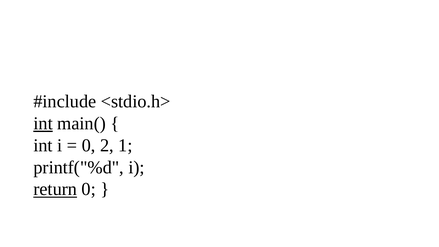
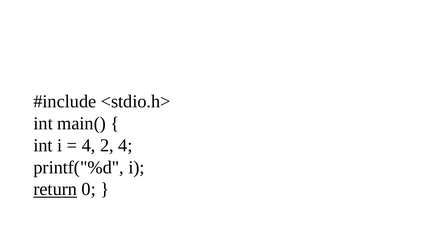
int at (43, 123) underline: present -> none
0 at (89, 145): 0 -> 4
2 1: 1 -> 4
